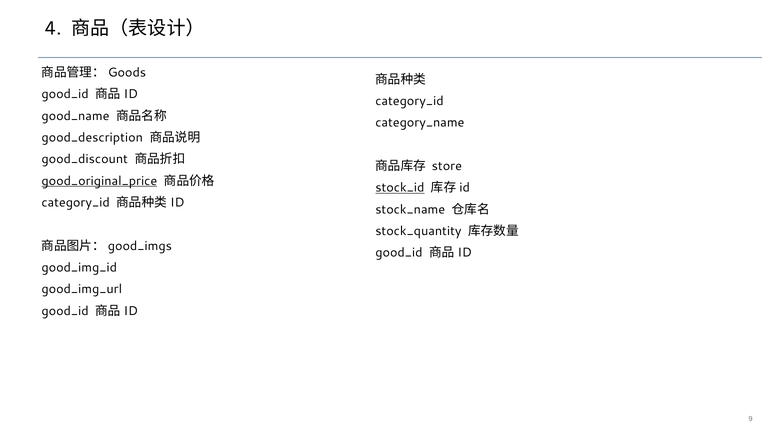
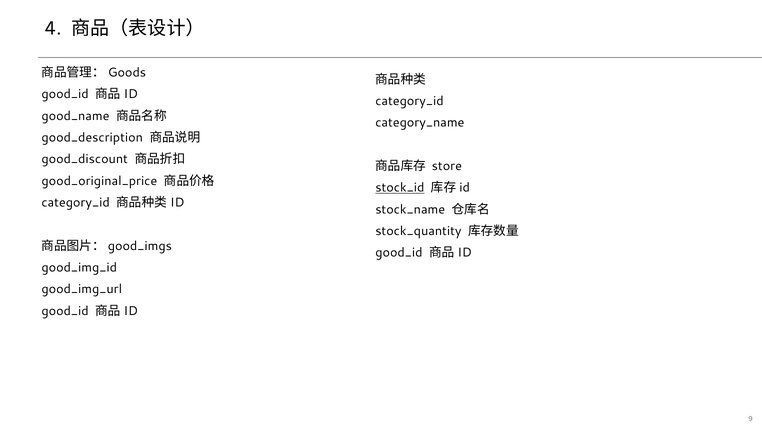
good_original_price underline: present -> none
